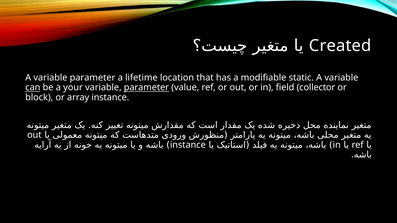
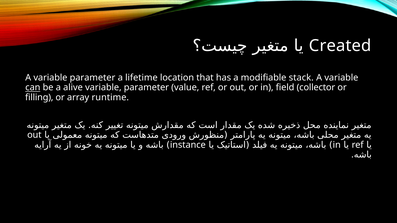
static: static -> stack
your: your -> alive
parameter at (146, 88) underline: present -> none
block: block -> filling
array instance: instance -> runtime
